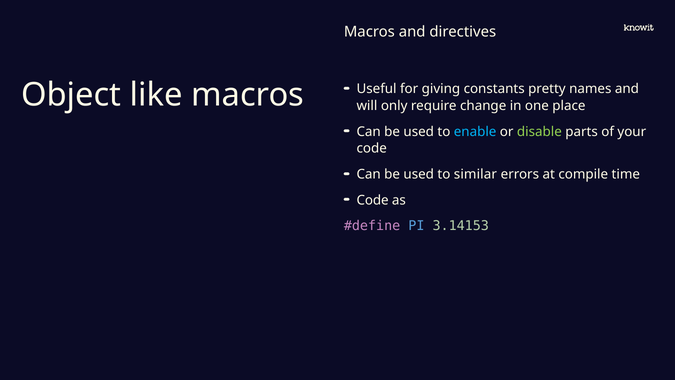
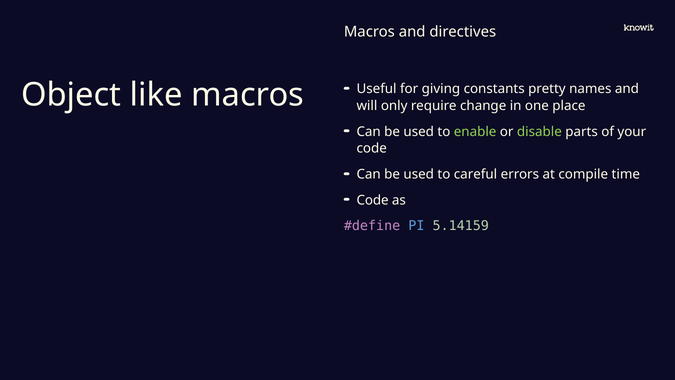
enable colour: light blue -> light green
similar: similar -> careful
3.14153: 3.14153 -> 5.14159
